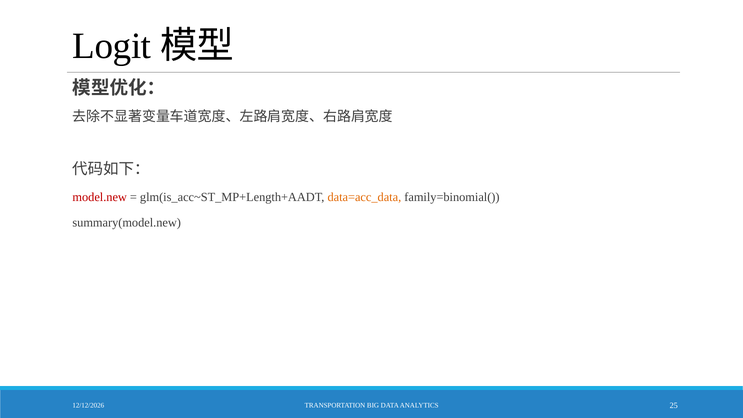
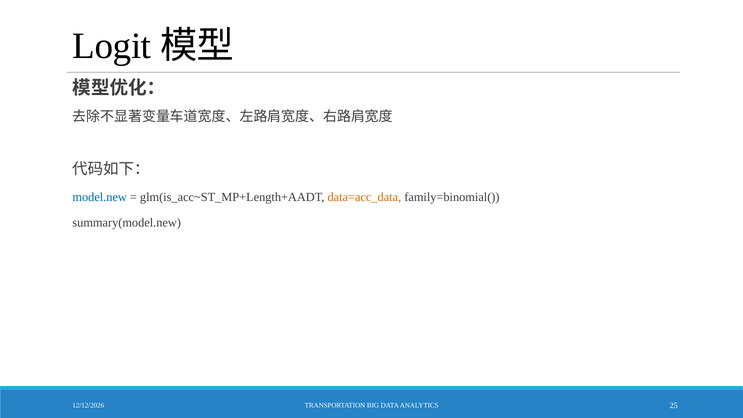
model.new colour: red -> blue
